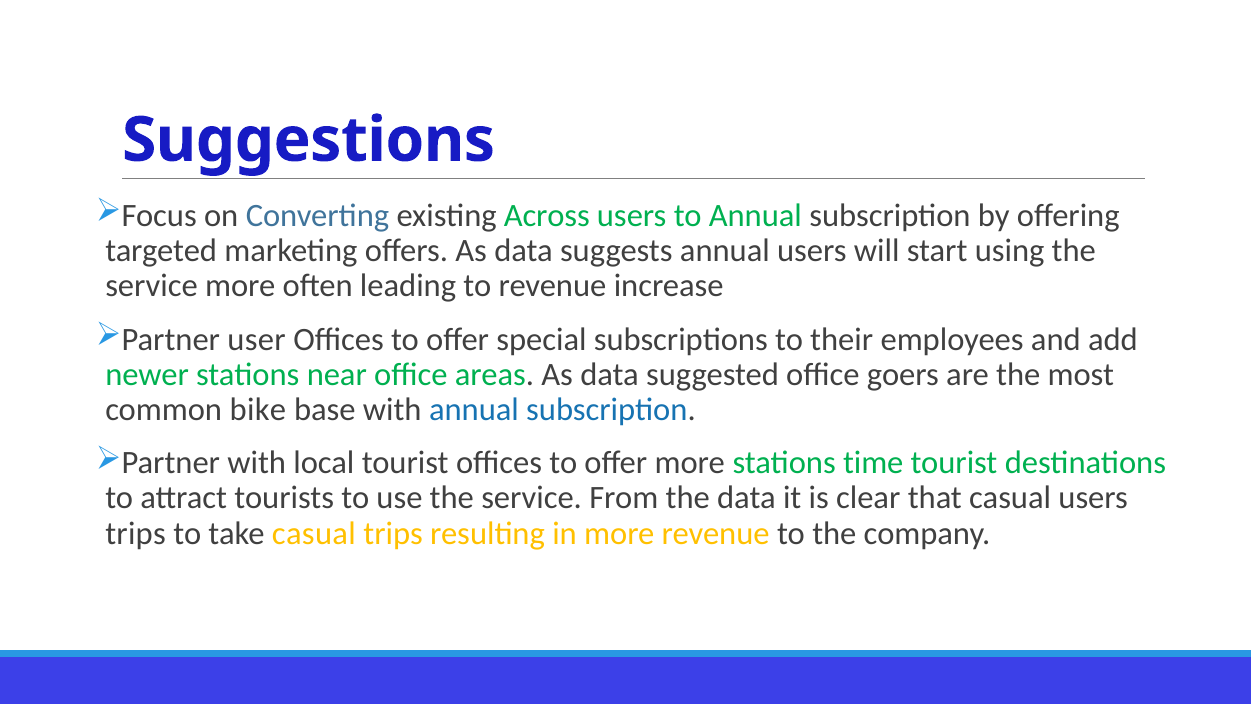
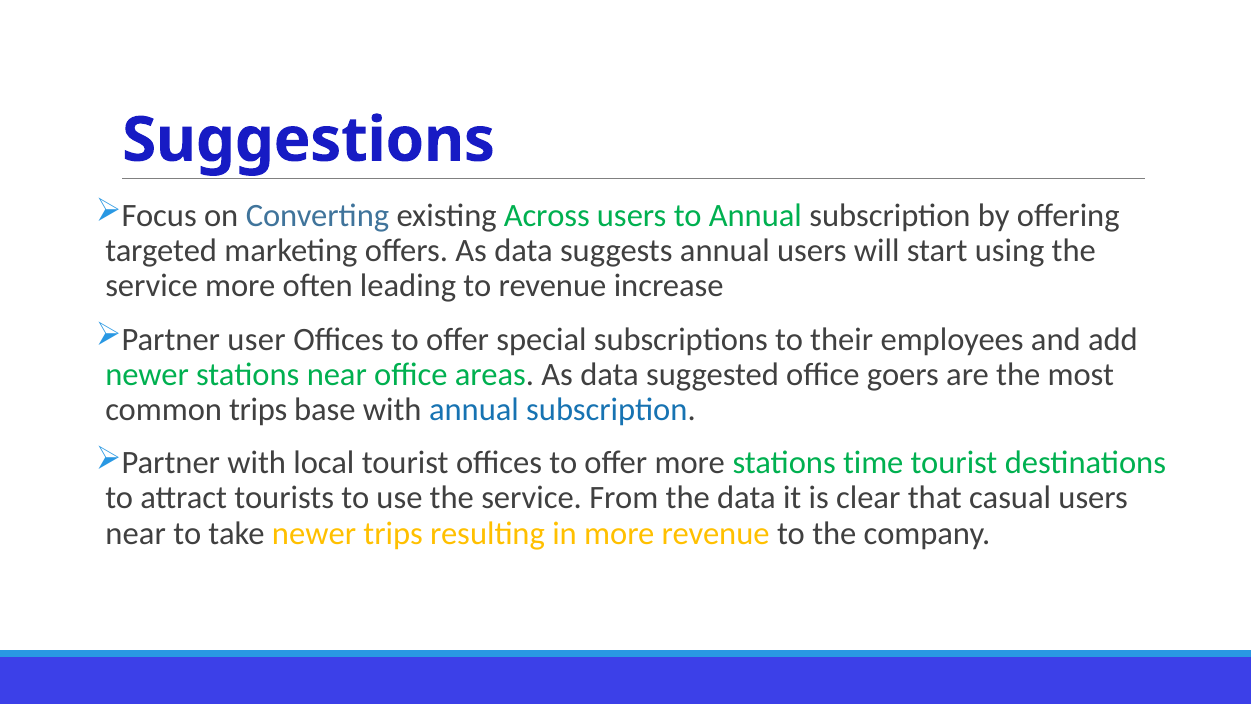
common bike: bike -> trips
trips at (136, 533): trips -> near
take casual: casual -> newer
